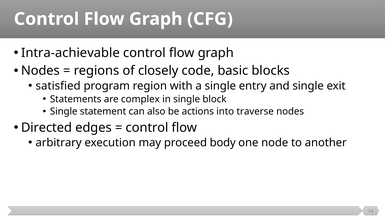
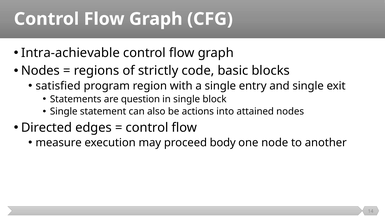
closely: closely -> strictly
complex: complex -> question
traverse: traverse -> attained
arbitrary: arbitrary -> measure
